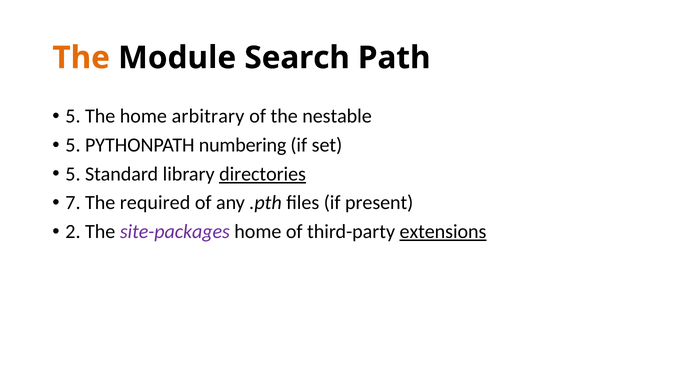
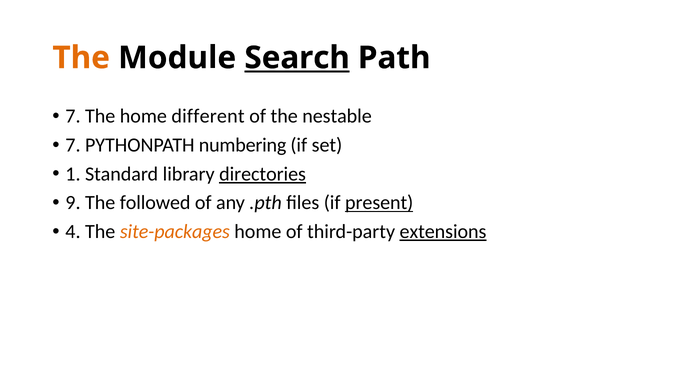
Search underline: none -> present
5 at (73, 116): 5 -> 7
arbitrary: arbitrary -> different
5 at (73, 145): 5 -> 7
5 at (73, 174): 5 -> 1
7: 7 -> 9
required: required -> followed
present underline: none -> present
2: 2 -> 4
site-packages colour: purple -> orange
